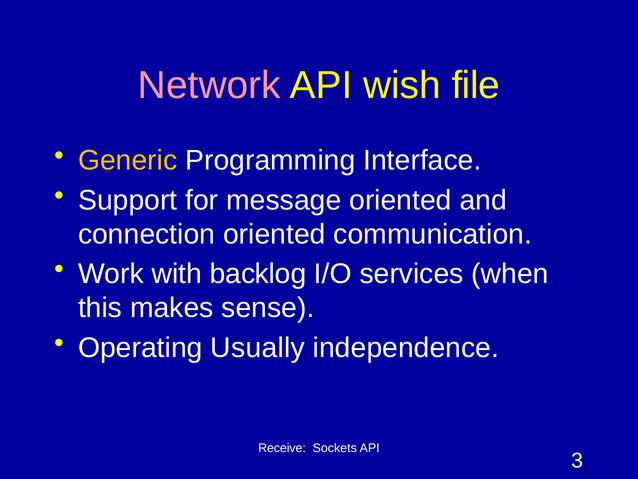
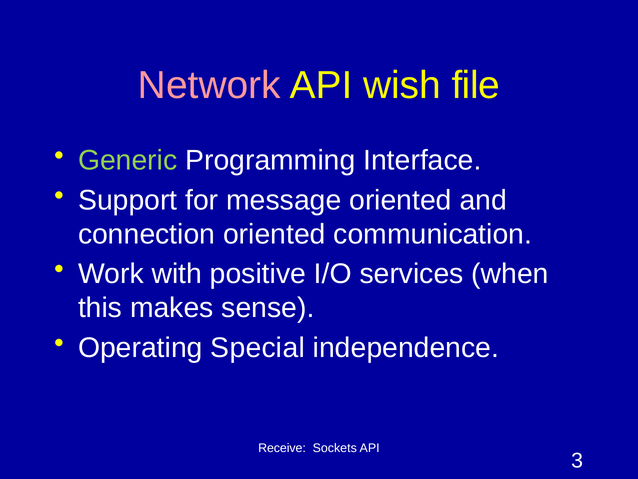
Generic colour: yellow -> light green
backlog: backlog -> positive
Usually: Usually -> Special
